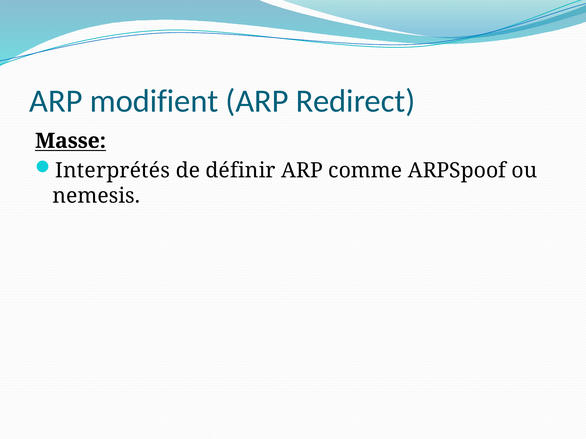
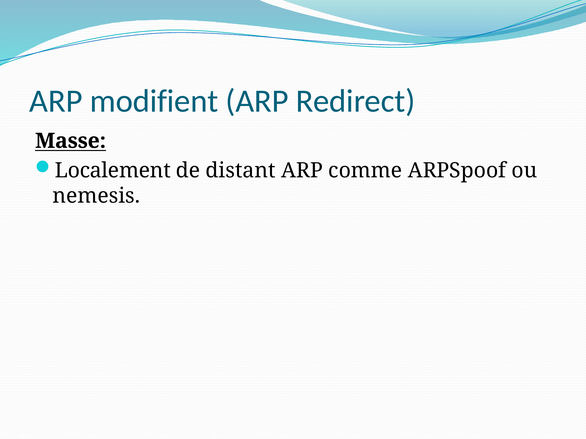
Interprétés: Interprétés -> Localement
définir: définir -> distant
